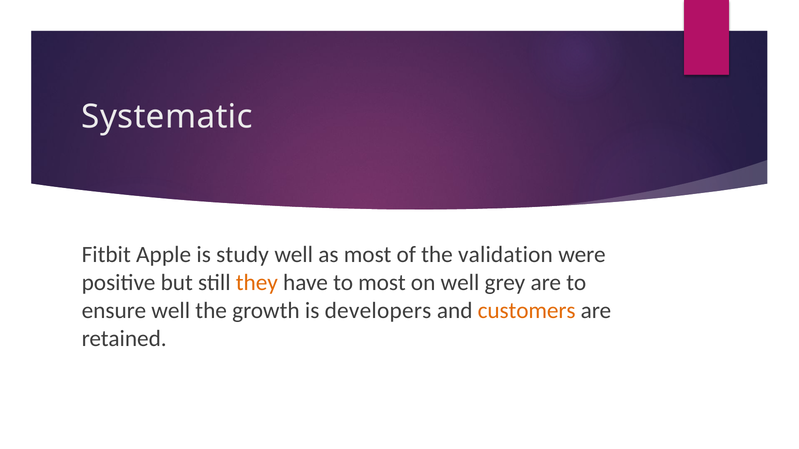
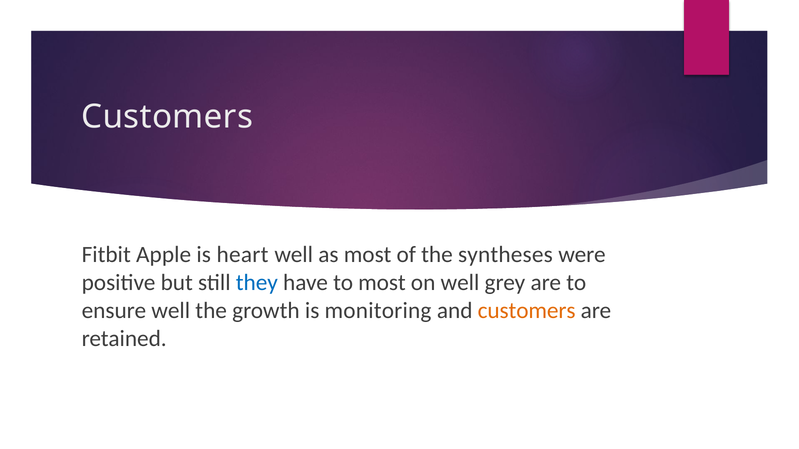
Systematic at (167, 117): Systematic -> Customers
study: study -> heart
validation: validation -> syntheses
they colour: orange -> blue
developers: developers -> monitoring
